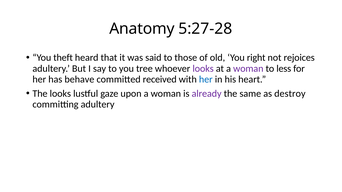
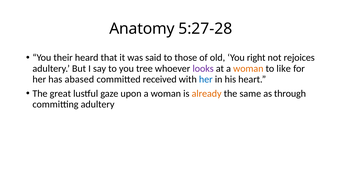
theft: theft -> their
woman at (248, 69) colour: purple -> orange
less: less -> like
behave: behave -> abased
The looks: looks -> great
already colour: purple -> orange
destroy: destroy -> through
